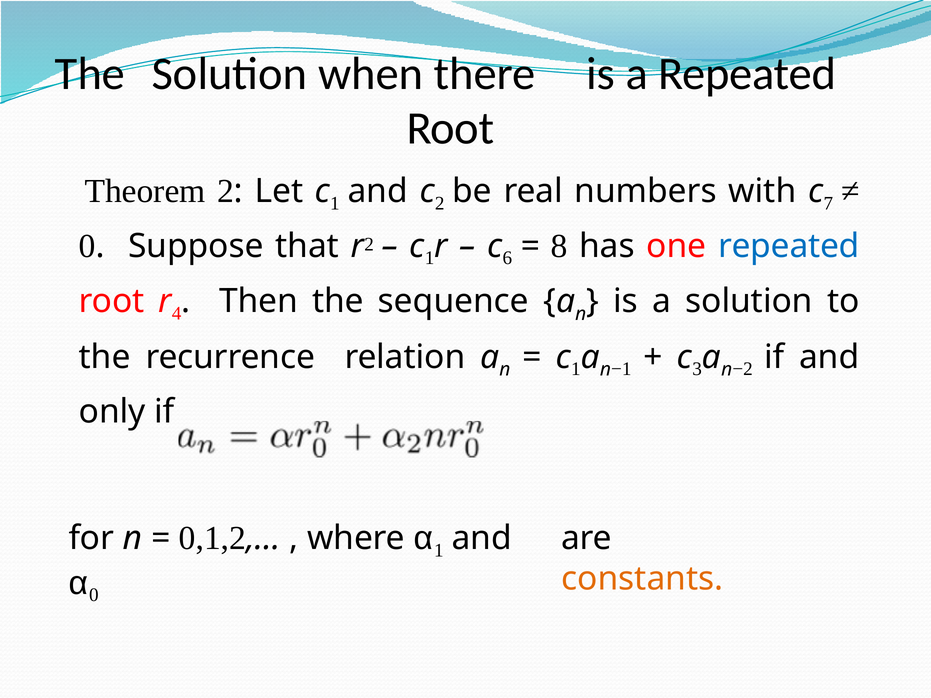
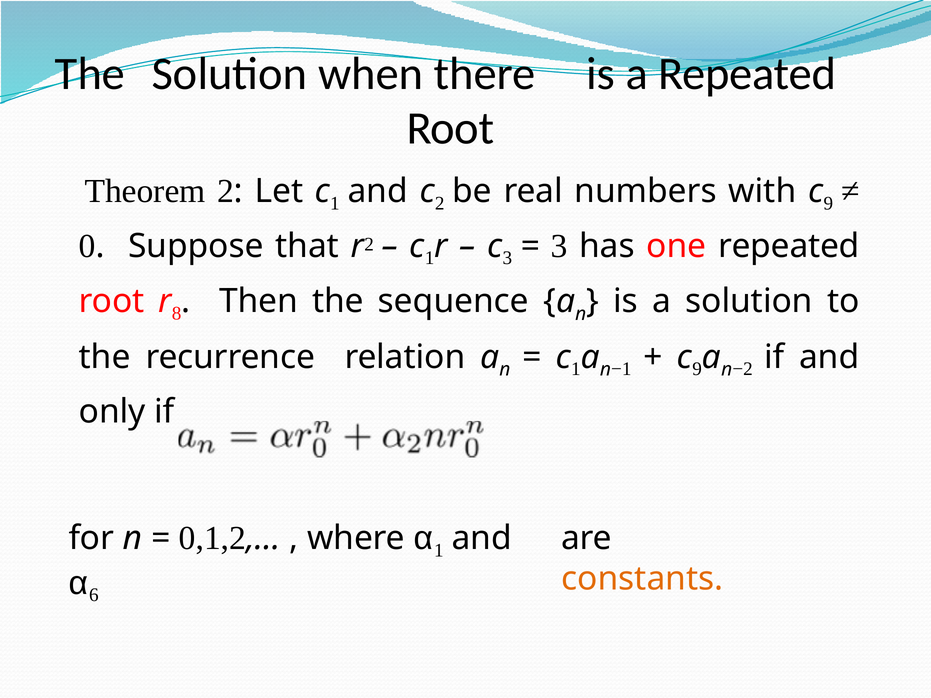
7 at (828, 203): 7 -> 9
6 at (507, 258): 6 -> 3
8 at (559, 246): 8 -> 3
repeated at (789, 246) colour: blue -> black
4: 4 -> 8
3 at (697, 369): 3 -> 9
0 at (94, 595): 0 -> 6
